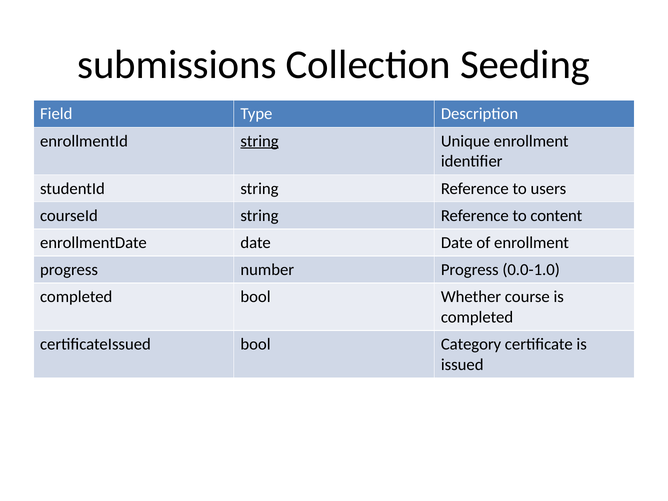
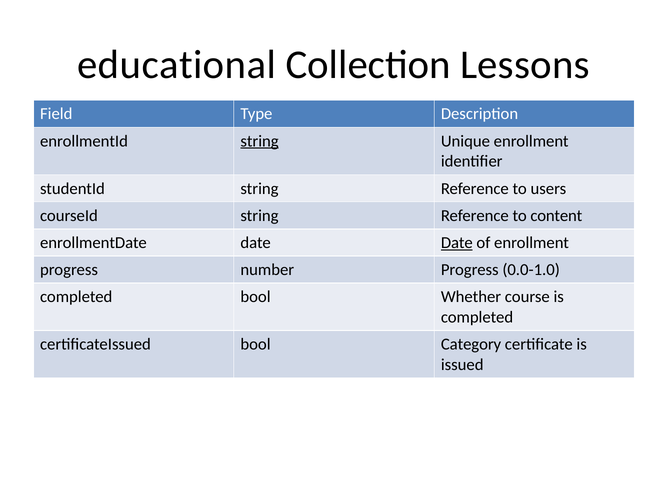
submissions: submissions -> educational
Seeding: Seeding -> Lessons
Date at (457, 243) underline: none -> present
